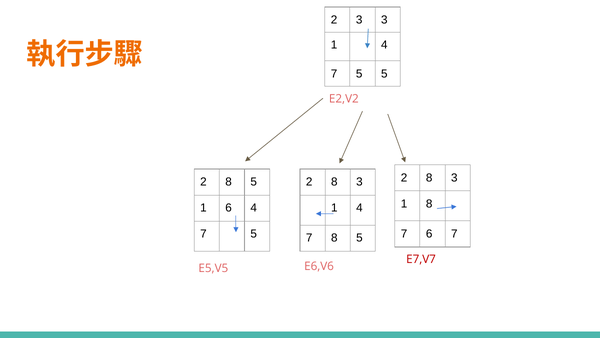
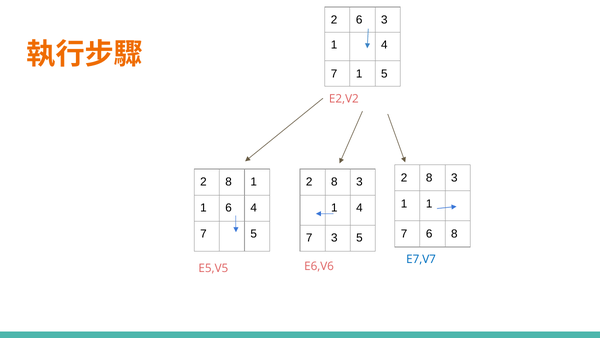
2 3: 3 -> 6
5 at (359, 74): 5 -> 1
2 8 5: 5 -> 1
8 at (429, 203): 8 -> 1
6 7: 7 -> 8
7 8: 8 -> 3
E7,V7 colour: red -> blue
